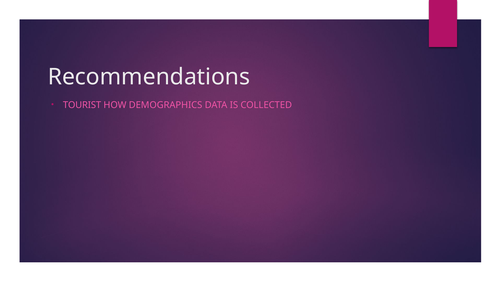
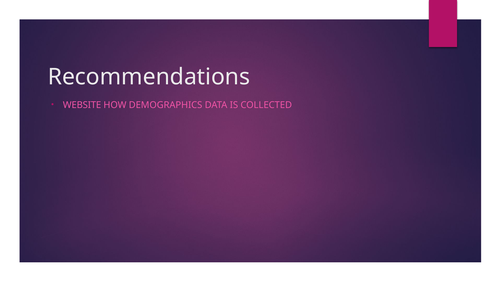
TOURIST: TOURIST -> WEBSITE
